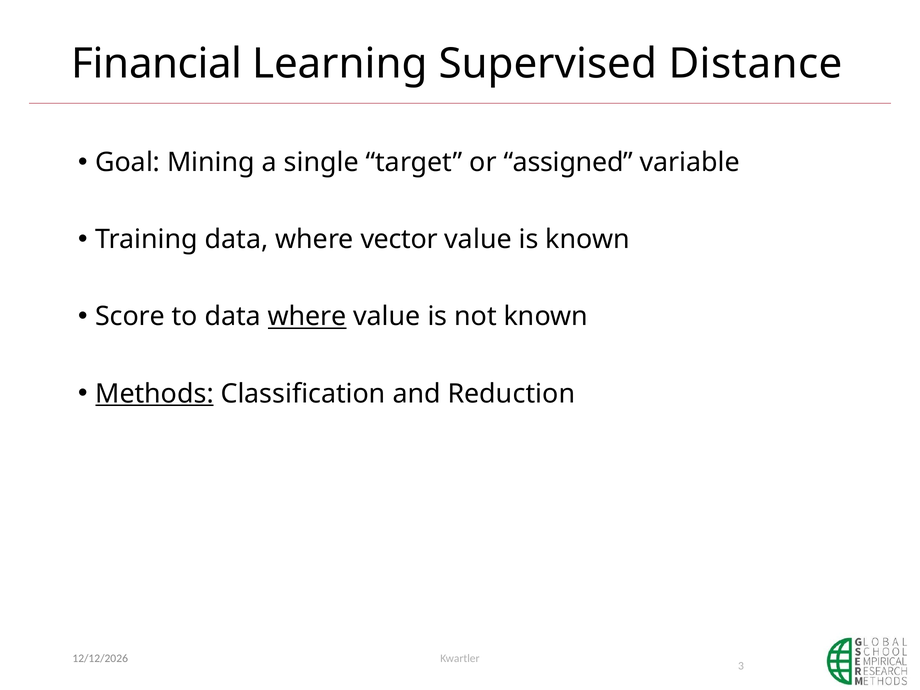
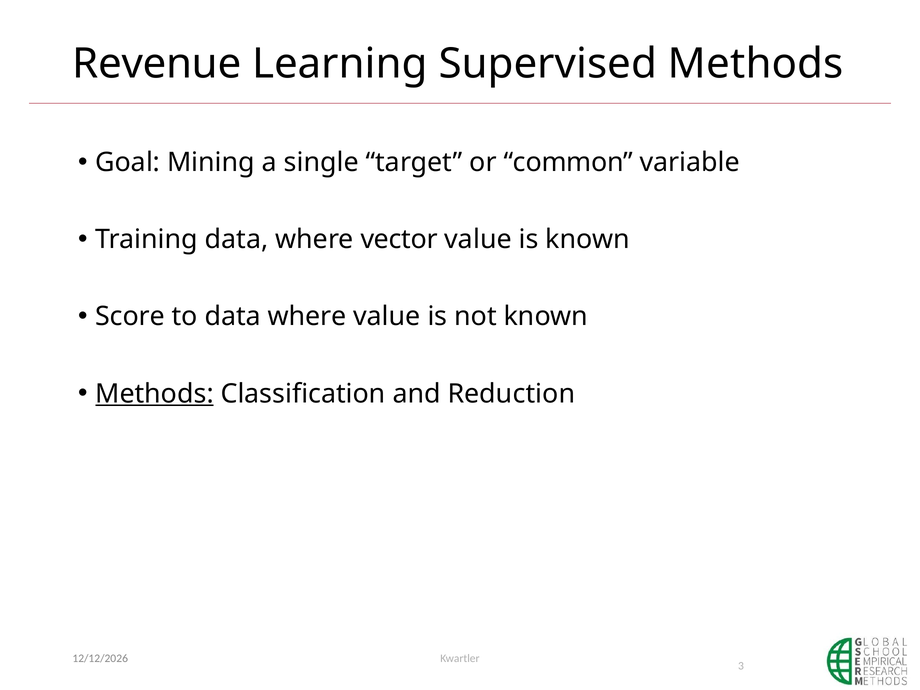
Financial: Financial -> Revenue
Supervised Distance: Distance -> Methods
assigned: assigned -> common
where at (307, 317) underline: present -> none
